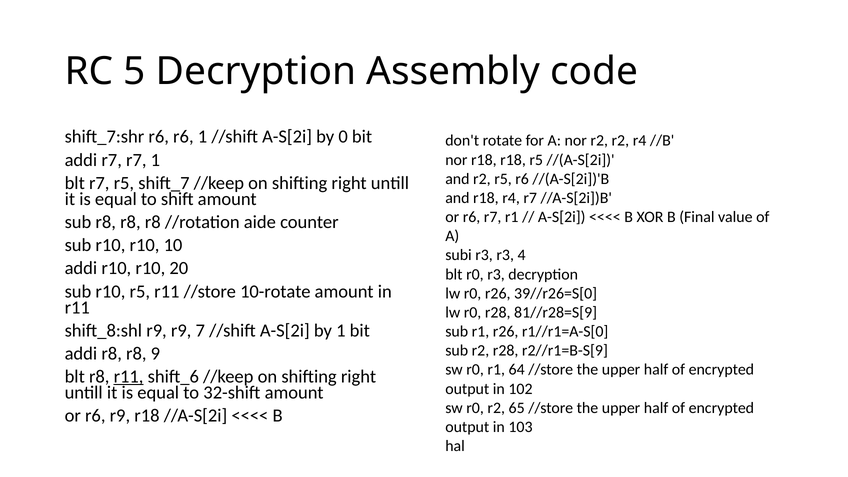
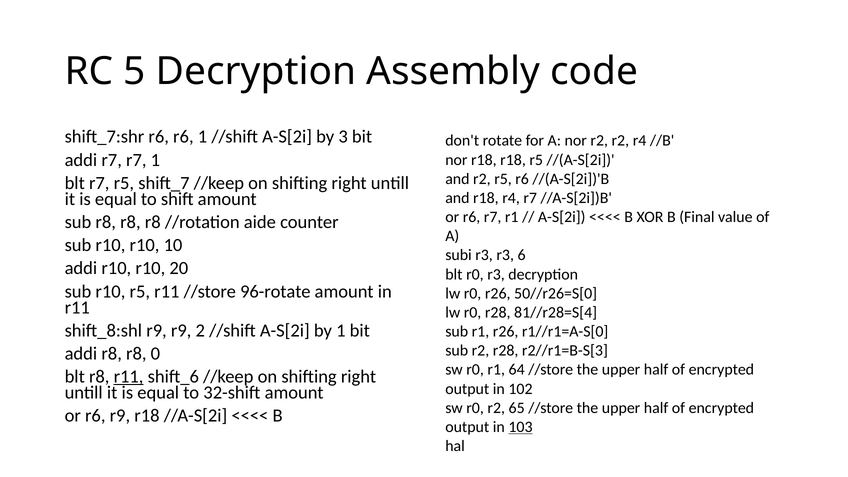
0: 0 -> 3
4: 4 -> 6
10-rotate: 10-rotate -> 96-rotate
39//r26=S[0: 39//r26=S[0 -> 50//r26=S[0
81//r28=S[9: 81//r28=S[9 -> 81//r28=S[4
7: 7 -> 2
r2//r1=B-S[9: r2//r1=B-S[9 -> r2//r1=B-S[3
9: 9 -> 0
103 underline: none -> present
